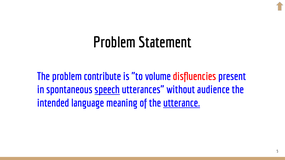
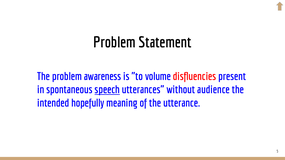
contribute: contribute -> awareness
language: language -> hopefully
utterance underline: present -> none
